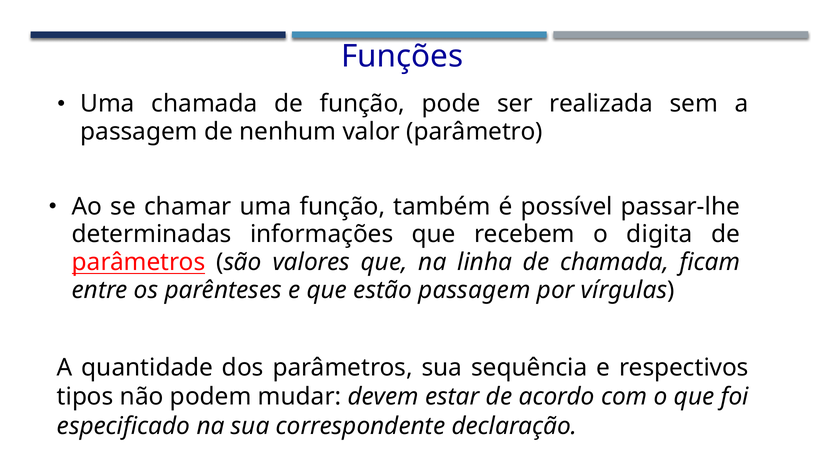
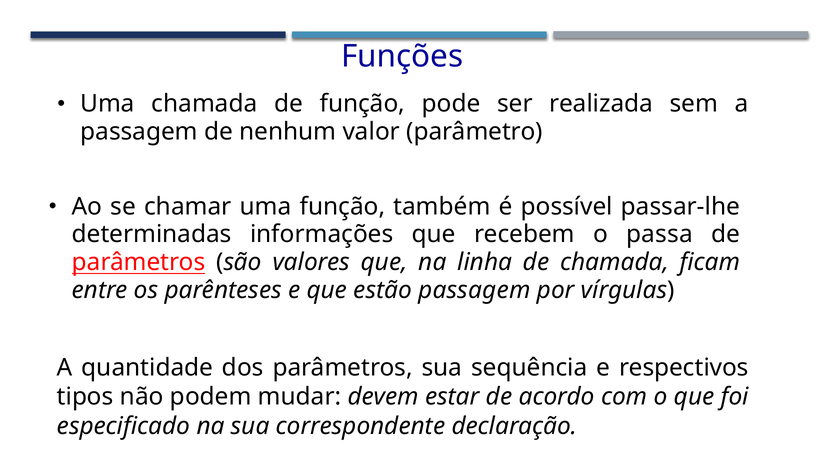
digita: digita -> passa
